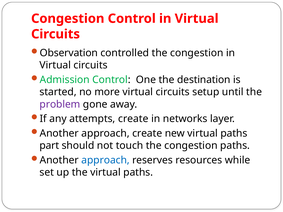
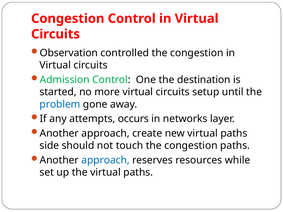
problem colour: purple -> blue
attempts create: create -> occurs
part: part -> side
